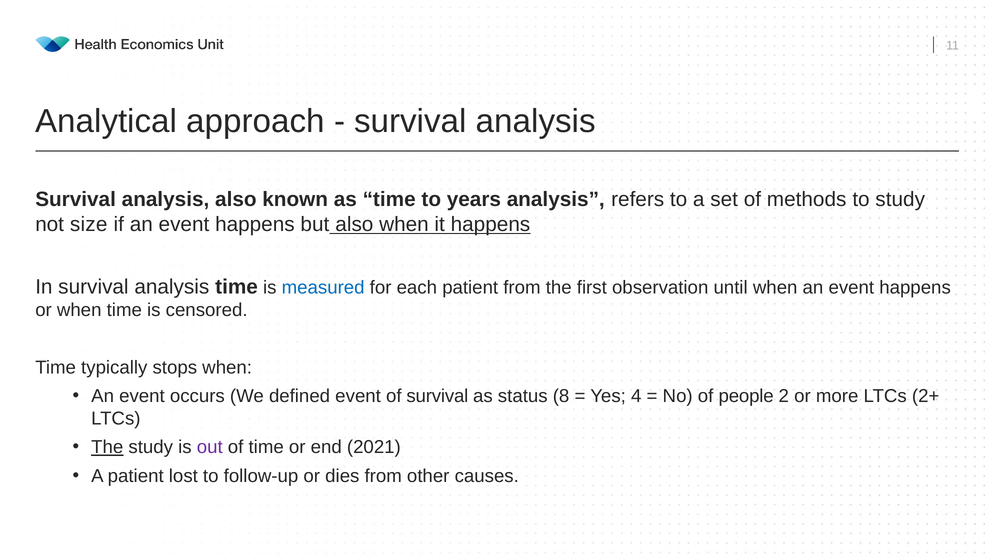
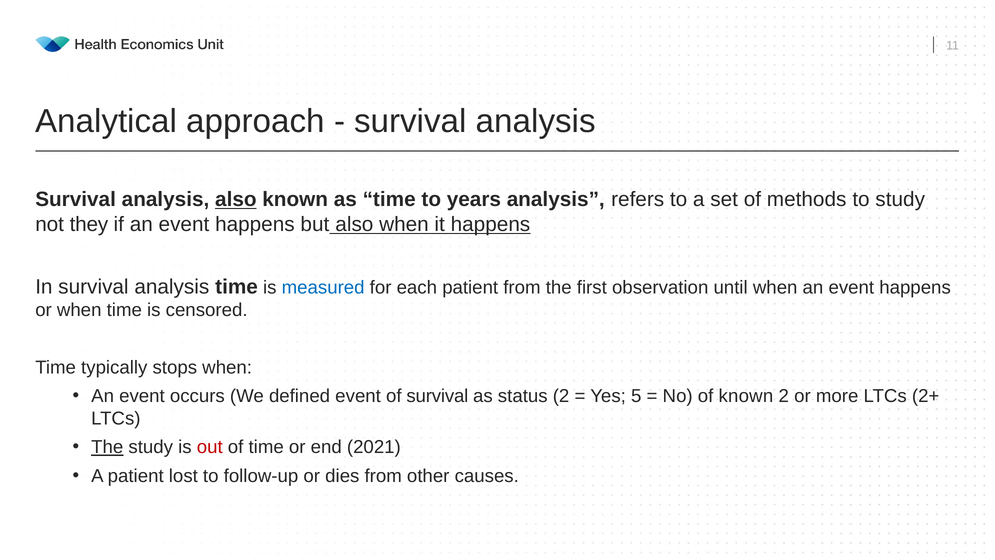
also at (236, 199) underline: none -> present
size: size -> they
status 8: 8 -> 2
4: 4 -> 5
of people: people -> known
out colour: purple -> red
